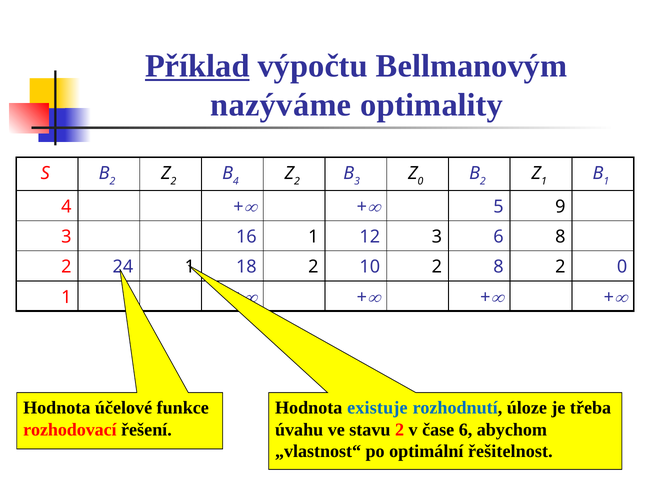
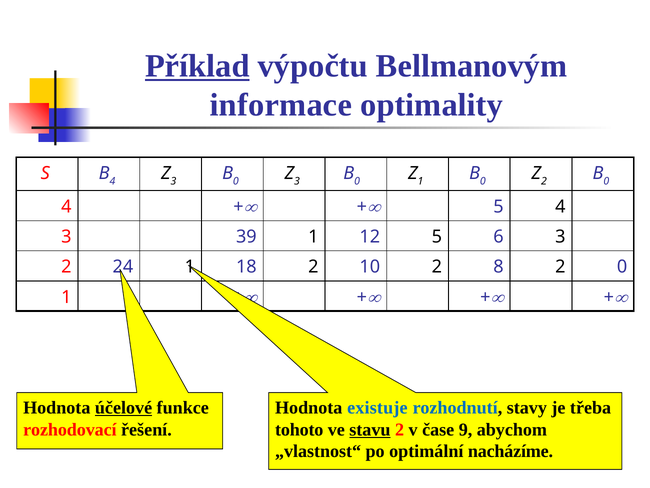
nazýváme: nazýváme -> informace
2 at (112, 181): 2 -> 4
2 at (173, 181): 2 -> 3
4 at (236, 181): 4 -> 0
2 at (297, 181): 2 -> 3
3 at (357, 181): 3 -> 0
0 at (420, 181): 0 -> 1
2 at (483, 181): 2 -> 0
1 at (544, 181): 1 -> 2
1 at (606, 181): 1 -> 0
5 9: 9 -> 4
16: 16 -> 39
12 3: 3 -> 5
6 8: 8 -> 3
účelové underline: none -> present
úloze: úloze -> stavy
úvahu: úvahu -> tohoto
stavu underline: none -> present
čase 6: 6 -> 9
řešitelnost: řešitelnost -> nacházíme
